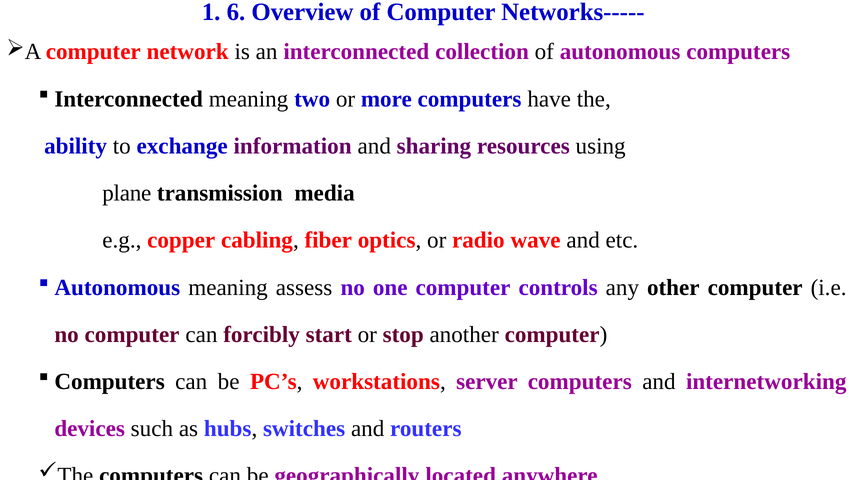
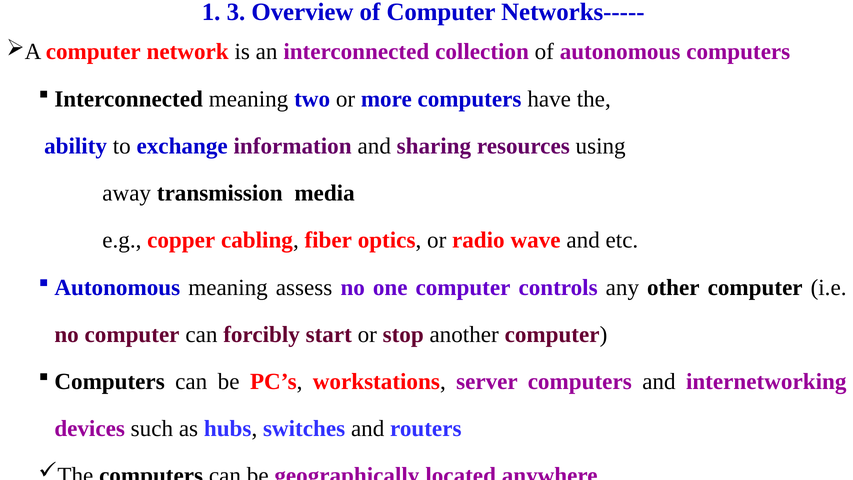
6: 6 -> 3
plane: plane -> away
